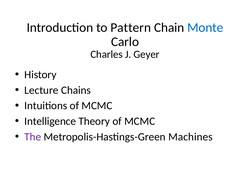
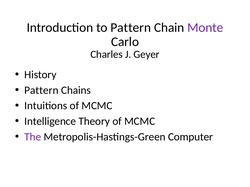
Monte colour: blue -> purple
Lecture at (41, 90): Lecture -> Pattern
Machines: Machines -> Computer
